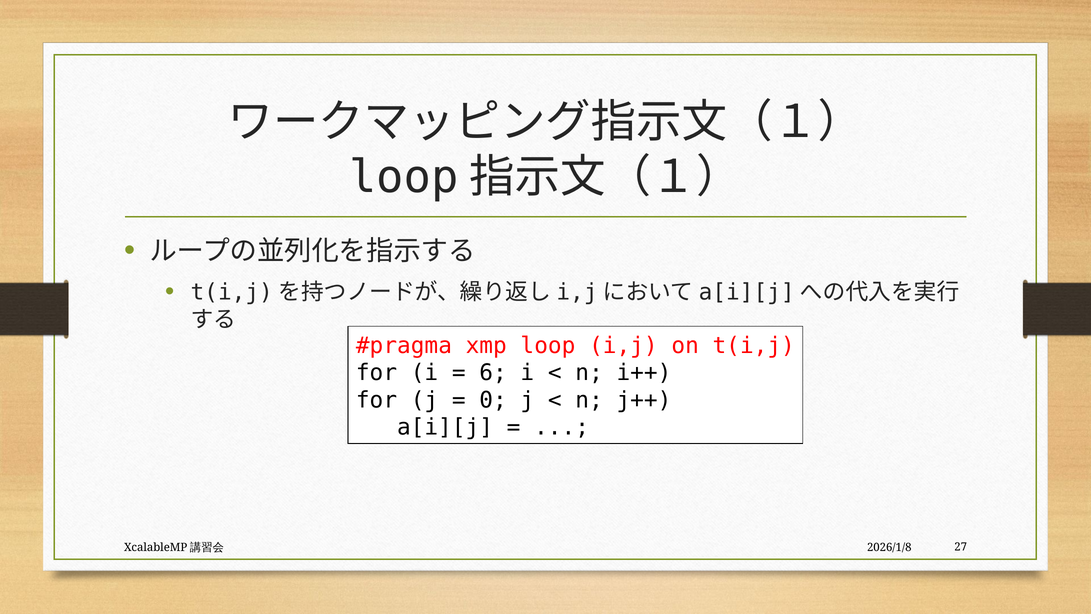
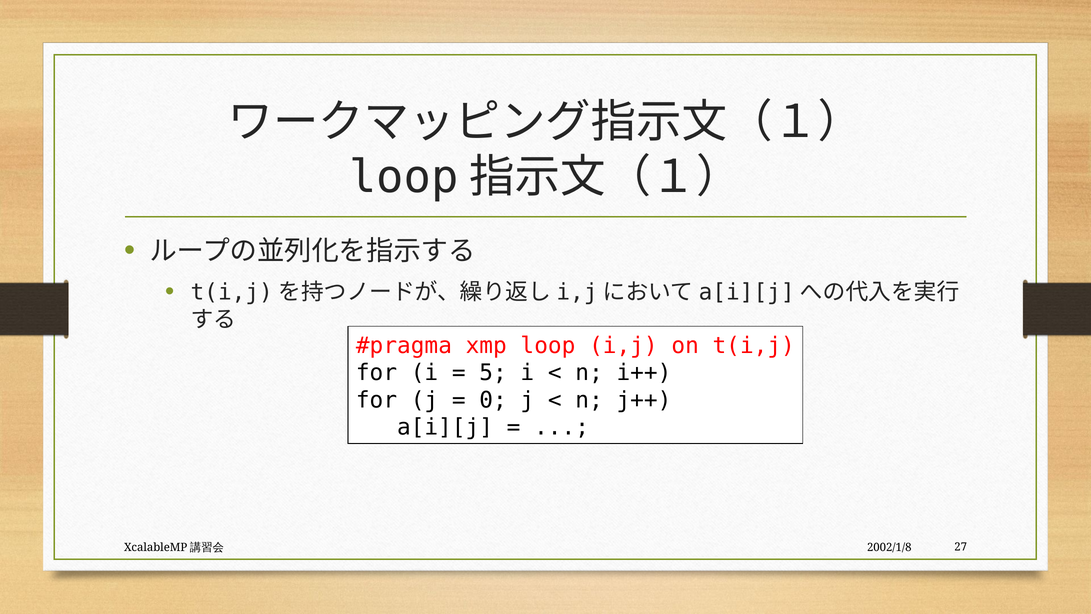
6: 6 -> 5
2026/1/8: 2026/1/8 -> 2002/1/8
